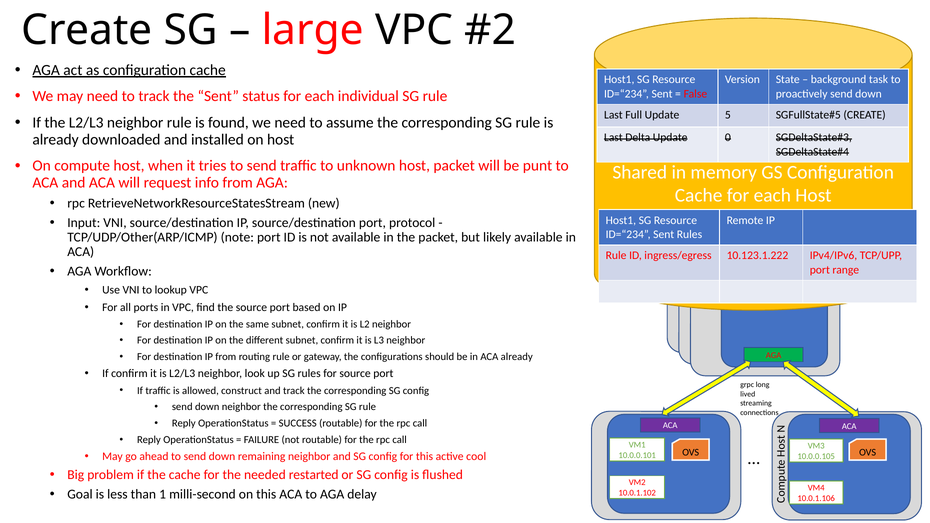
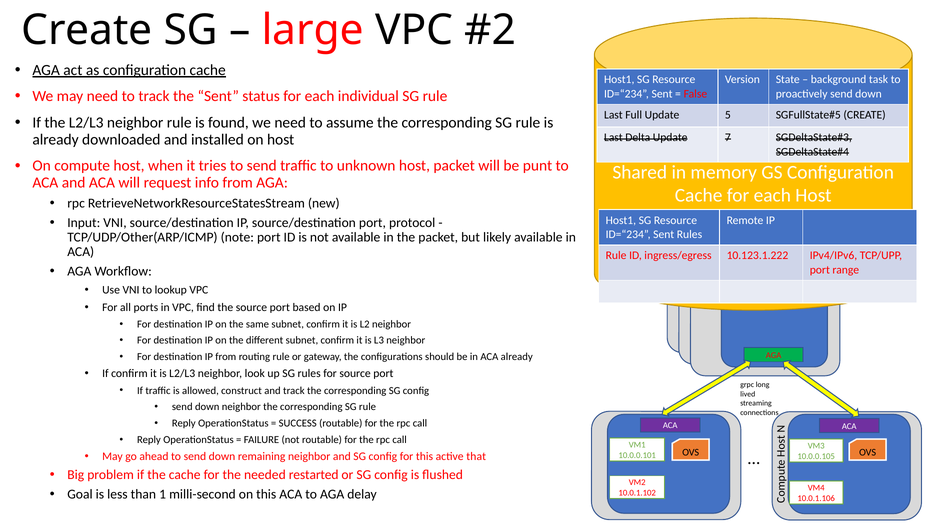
0: 0 -> 7
cool: cool -> that
